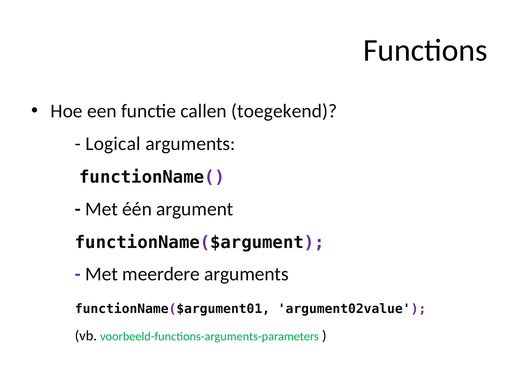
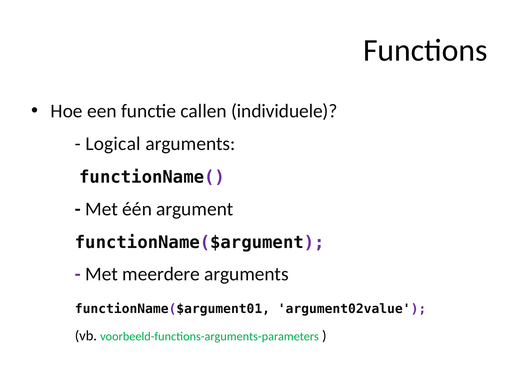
toegekend: toegekend -> individuele
